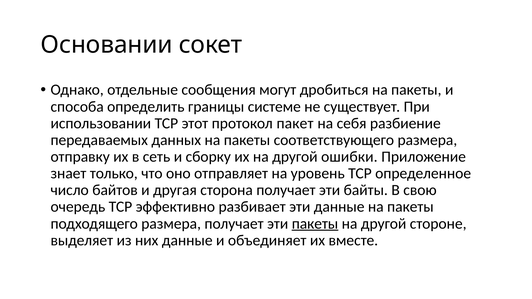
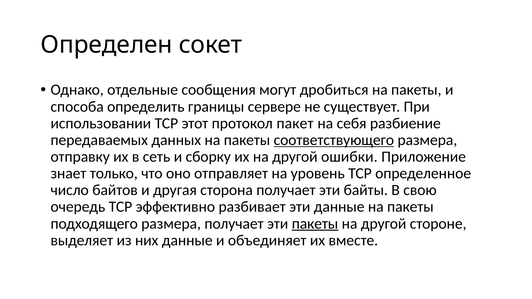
Основании: Основании -> Определен
системе: системе -> сервере
соответствующего underline: none -> present
